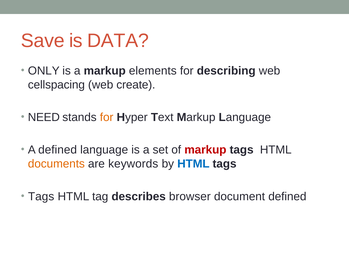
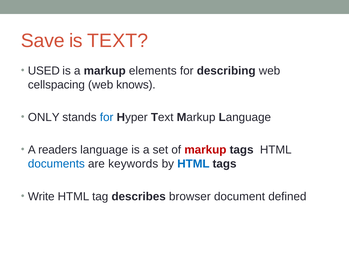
is DATA: DATA -> TEXT
ONLY: ONLY -> USED
create: create -> knows
NEED: NEED -> ONLY
for at (107, 117) colour: orange -> blue
A defined: defined -> readers
documents colour: orange -> blue
Tags at (41, 196): Tags -> Write
